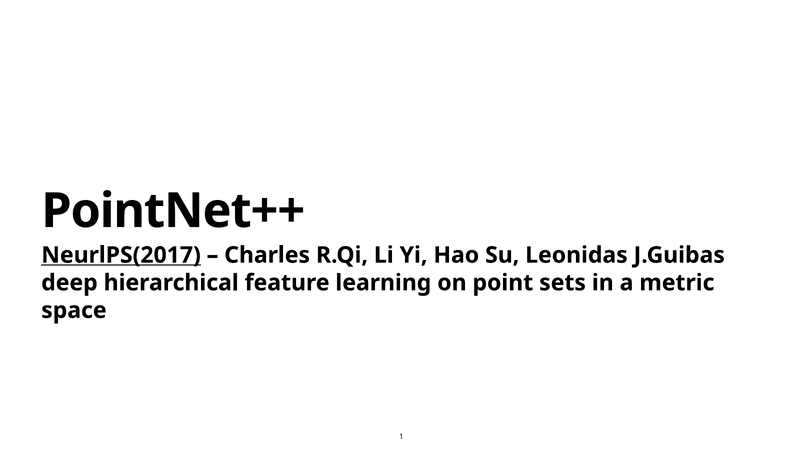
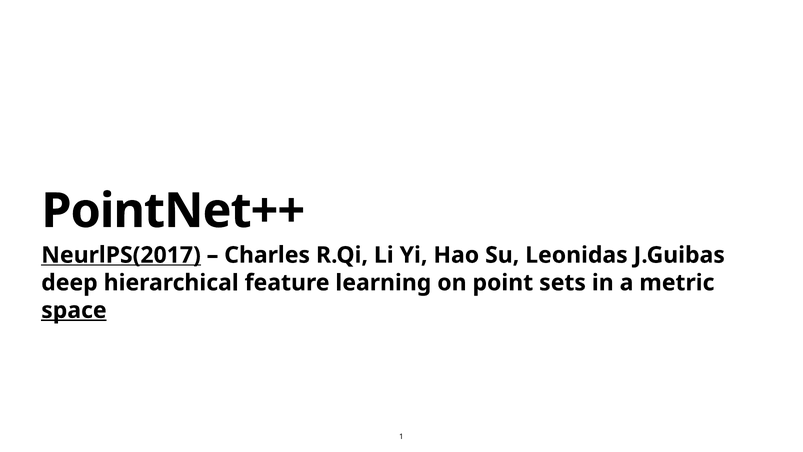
space underline: none -> present
